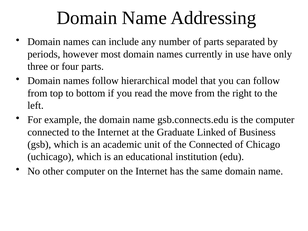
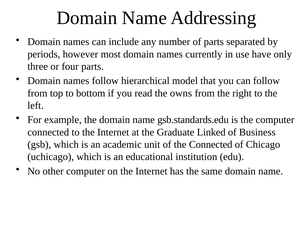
move: move -> owns
gsb.connects.edu: gsb.connects.edu -> gsb.standards.edu
